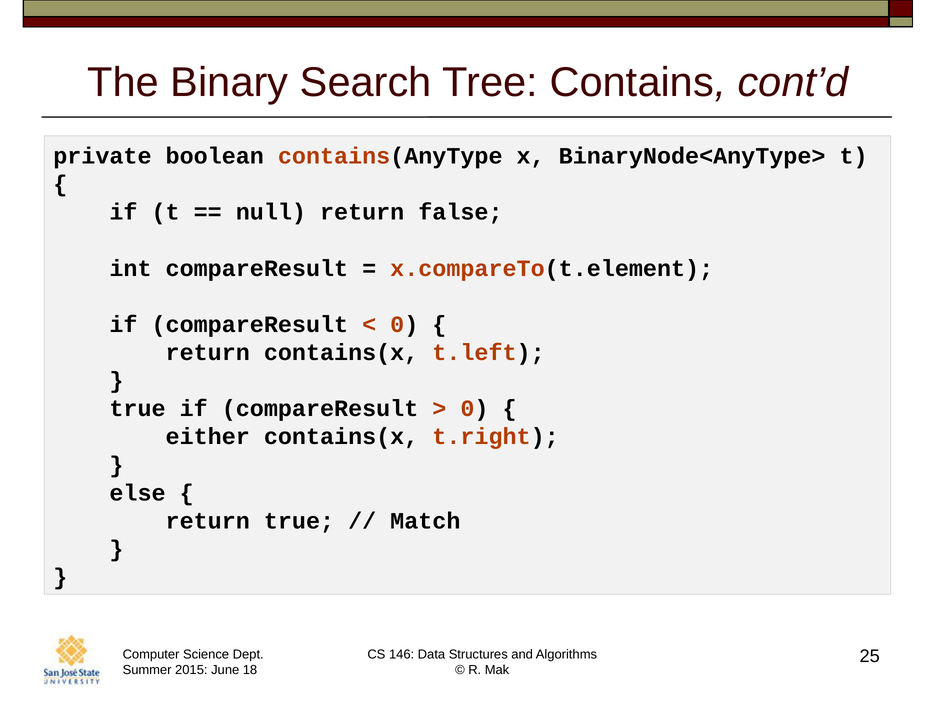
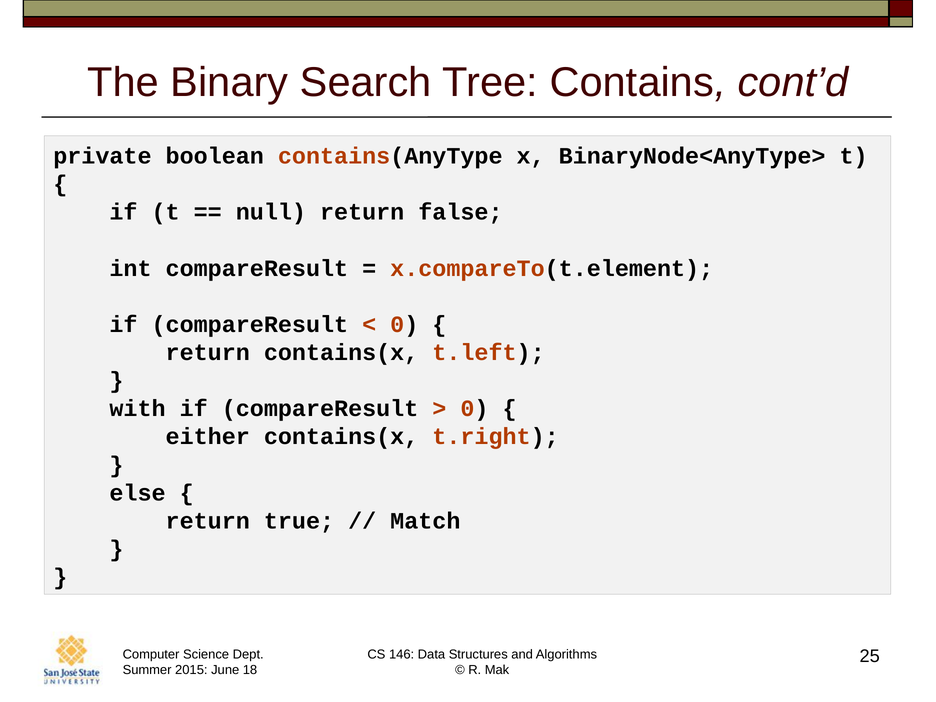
true at (138, 409): true -> with
